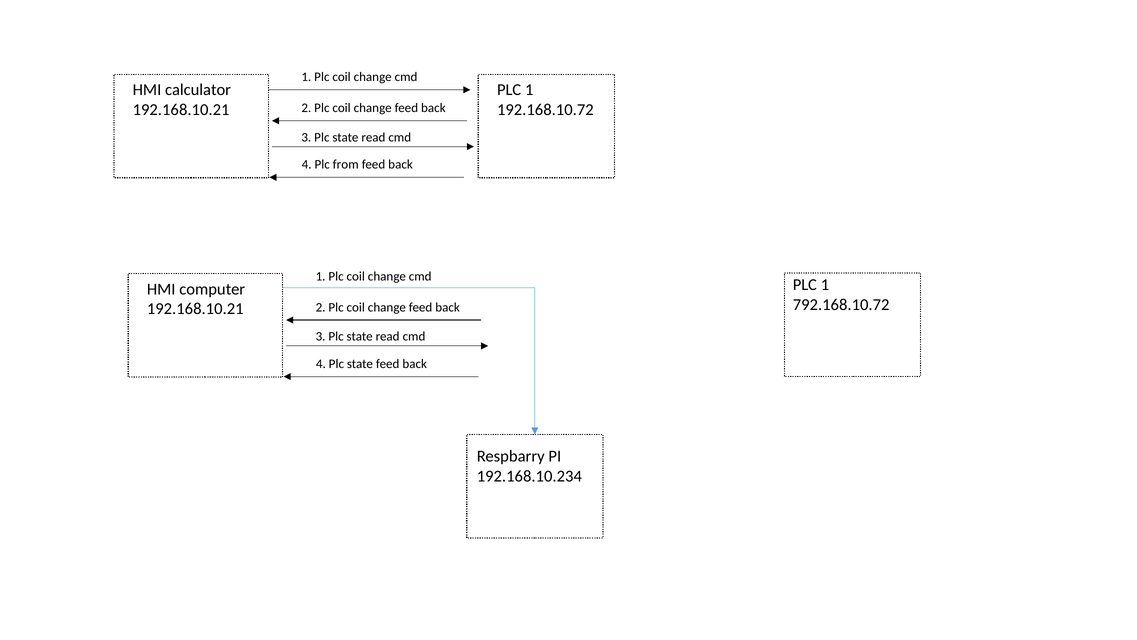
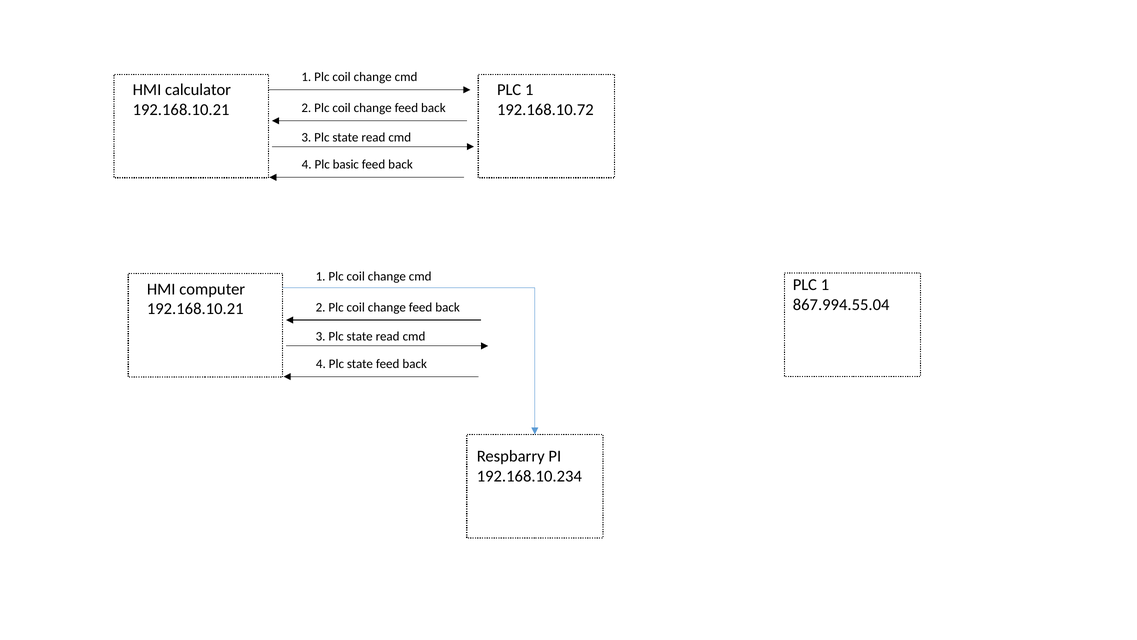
from: from -> basic
792.168.10.72: 792.168.10.72 -> 867.994.55.04
